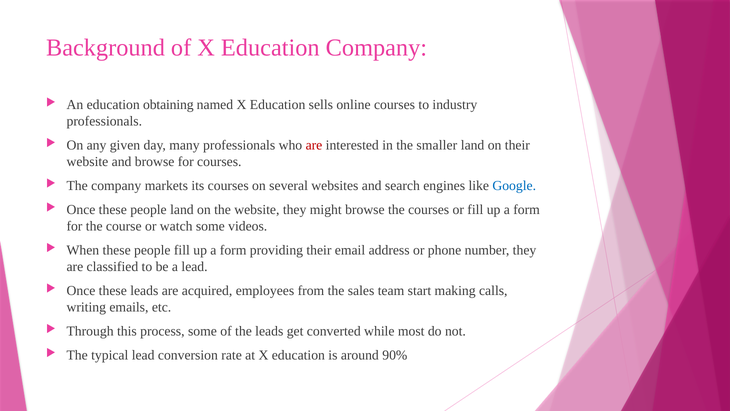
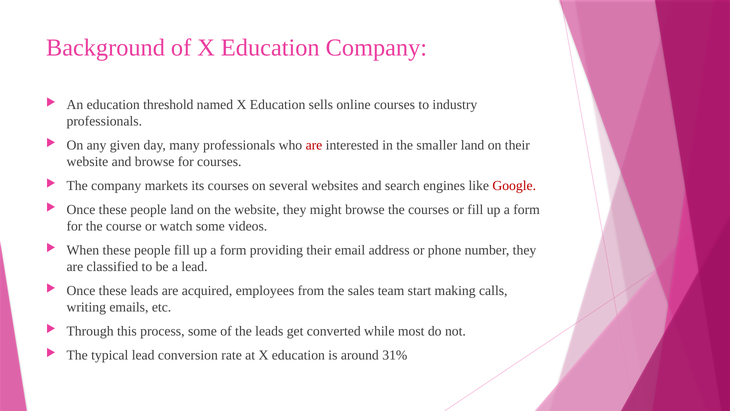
obtaining: obtaining -> threshold
Google colour: blue -> red
90%: 90% -> 31%
